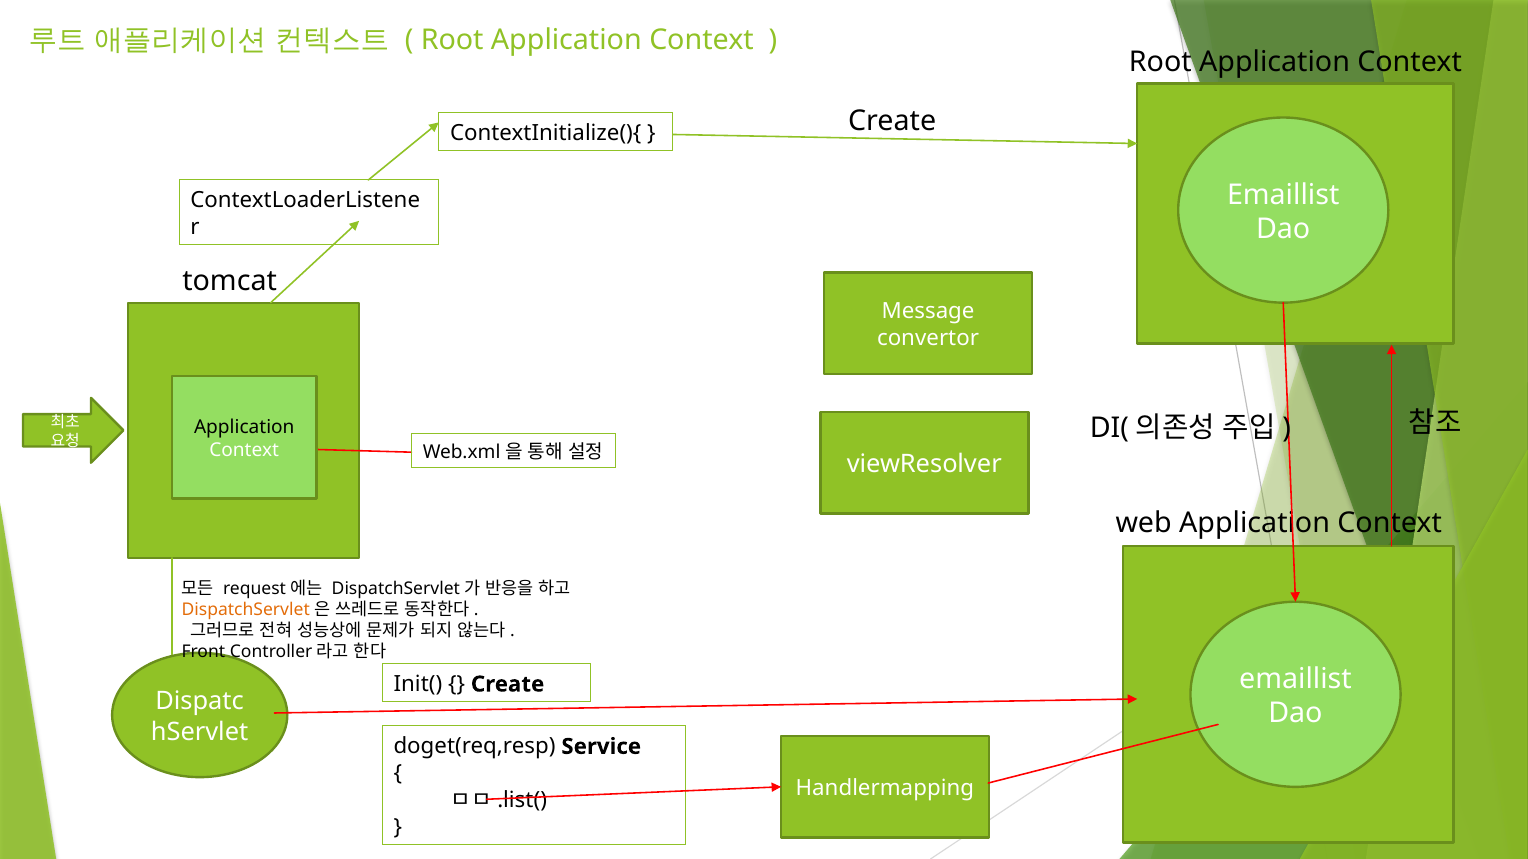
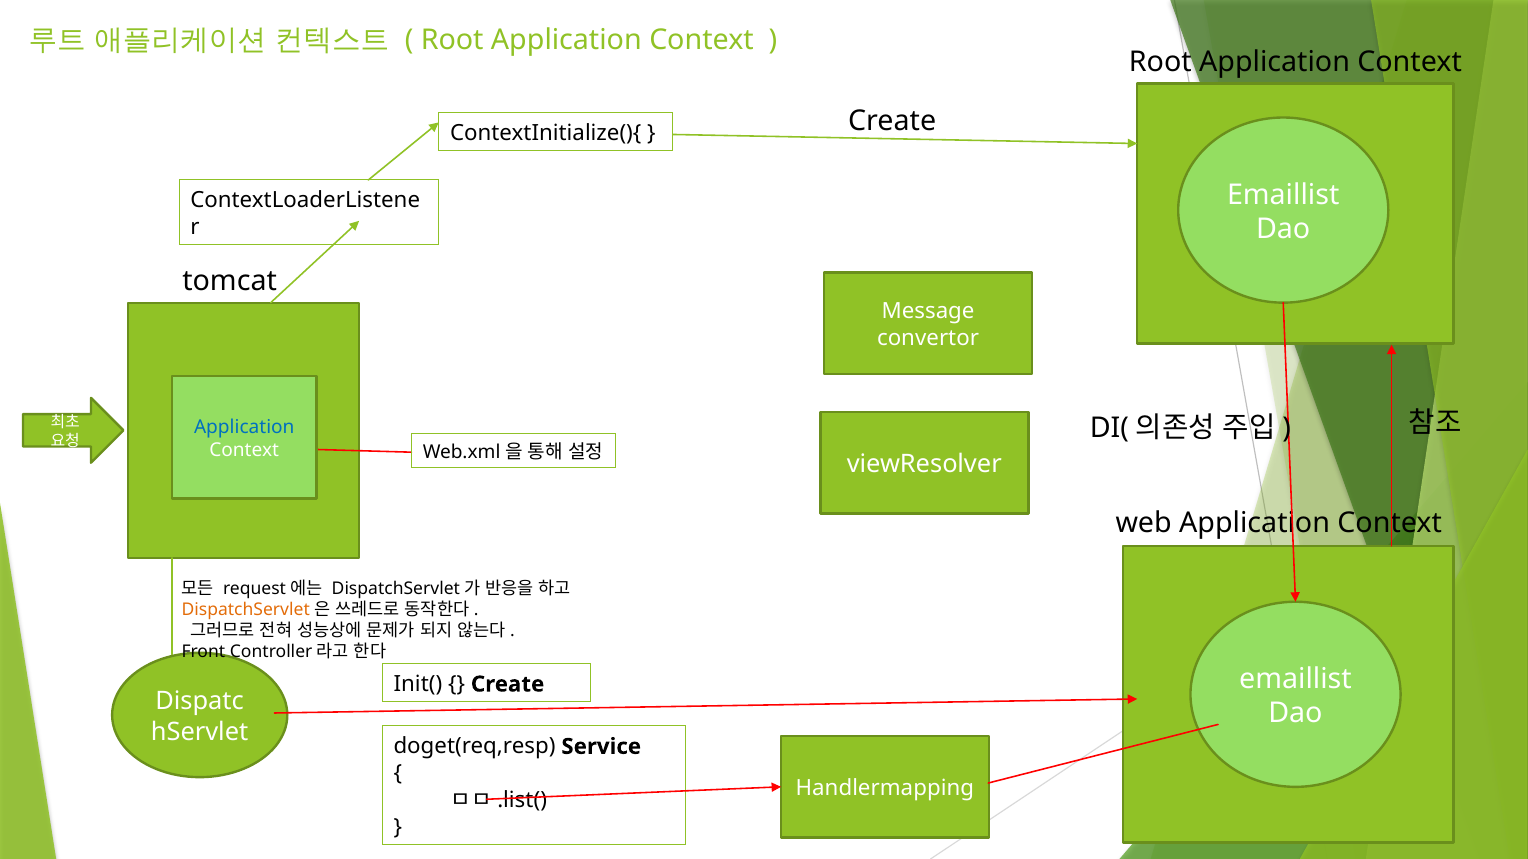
Application at (244, 428) colour: black -> blue
